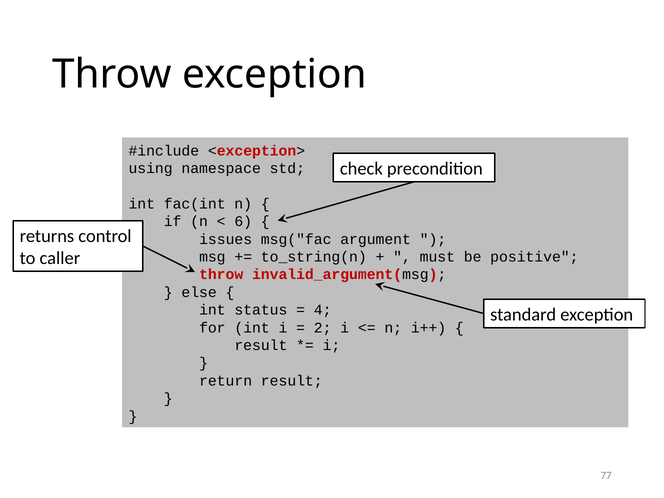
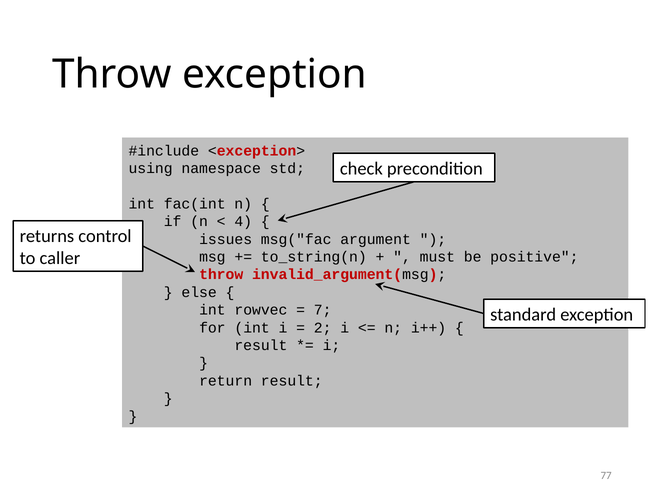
6: 6 -> 4
status: status -> rowvec
4: 4 -> 7
